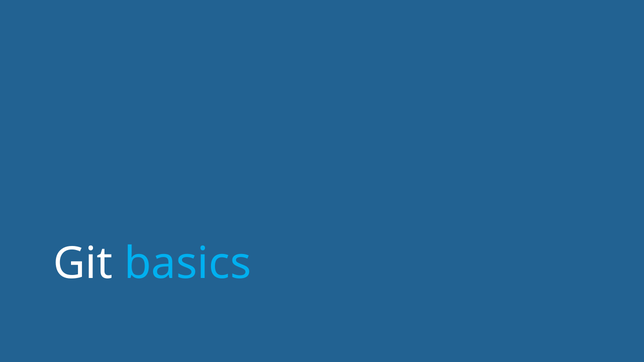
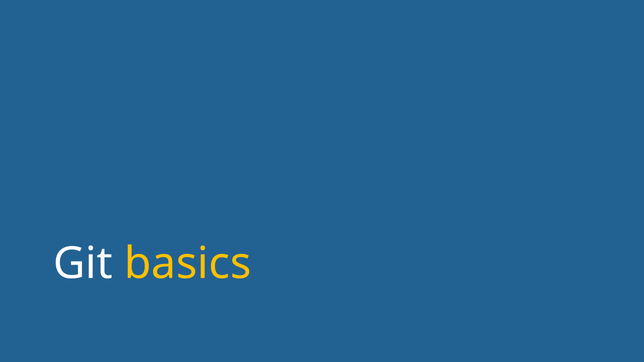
basics colour: light blue -> yellow
